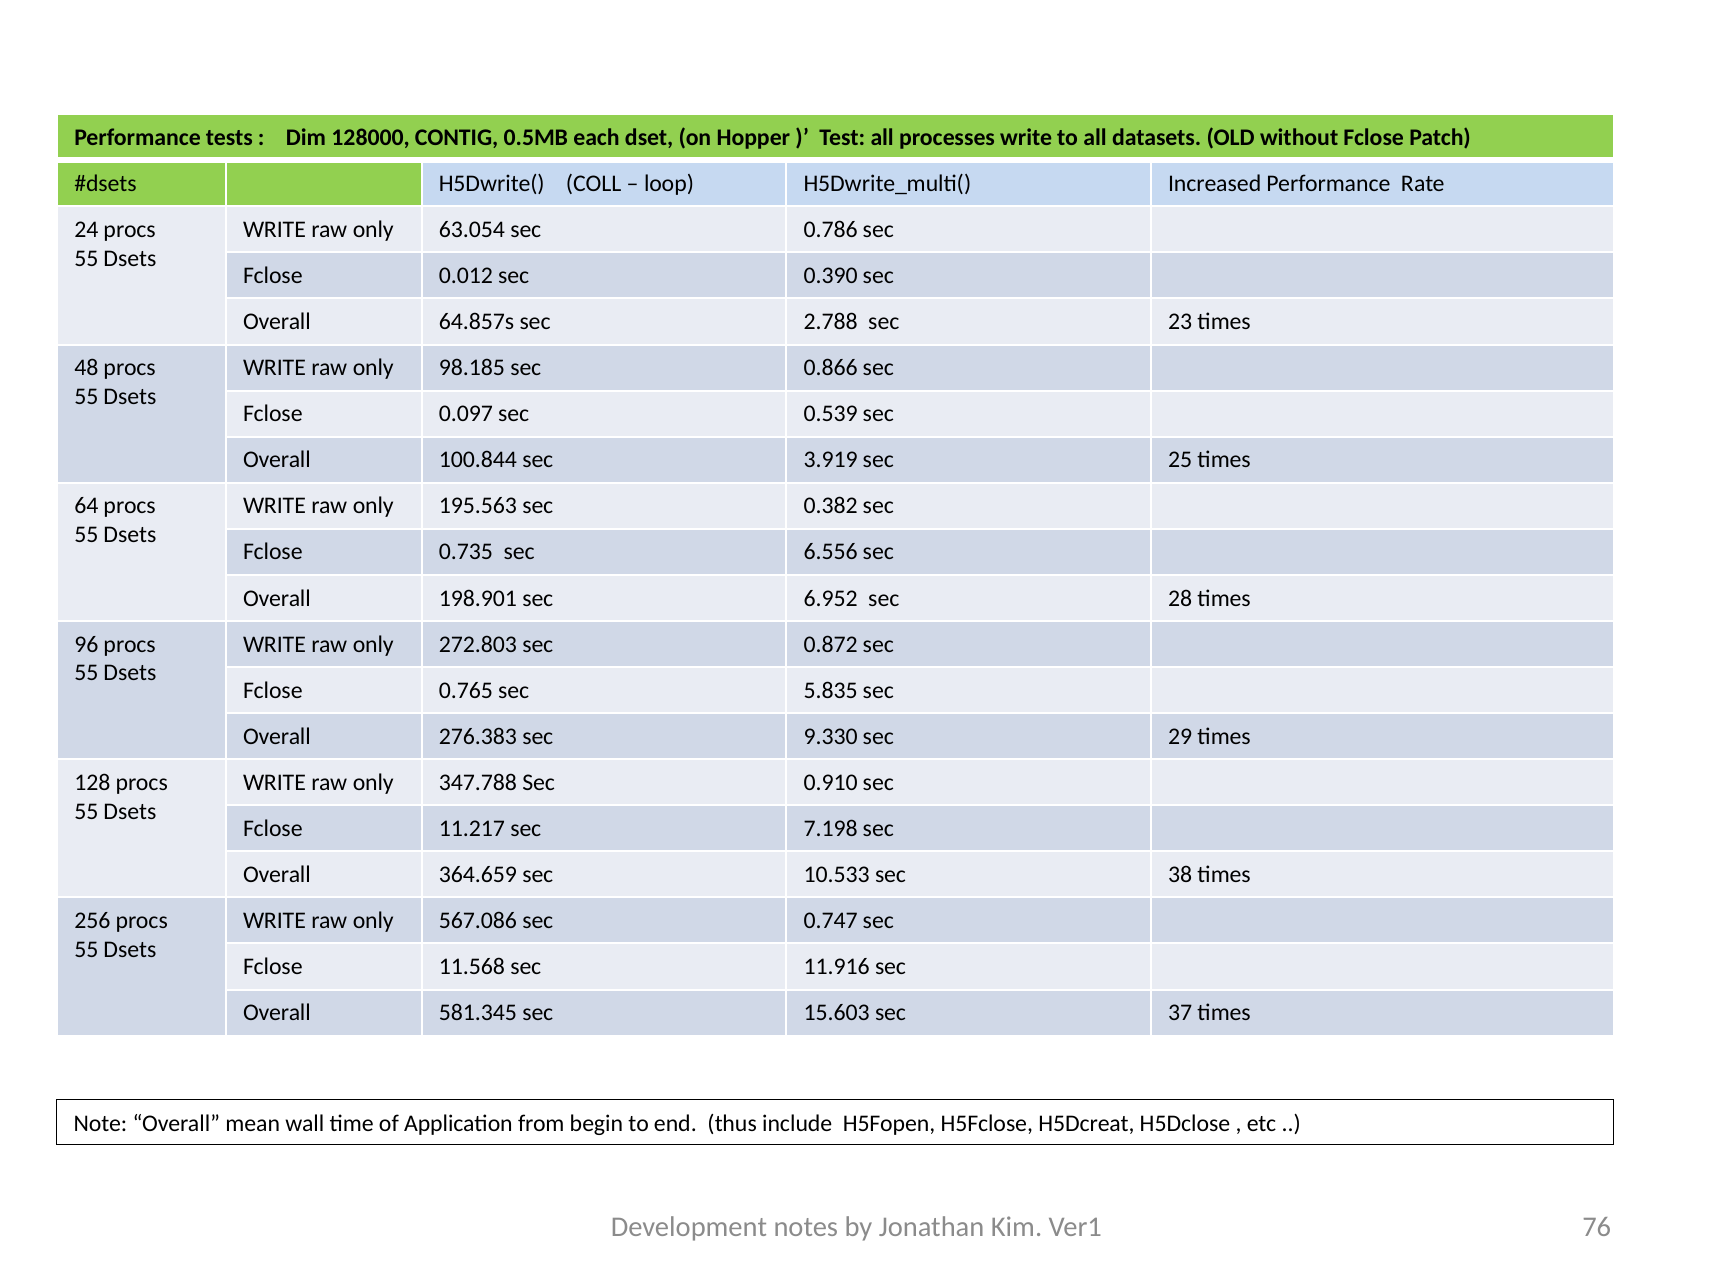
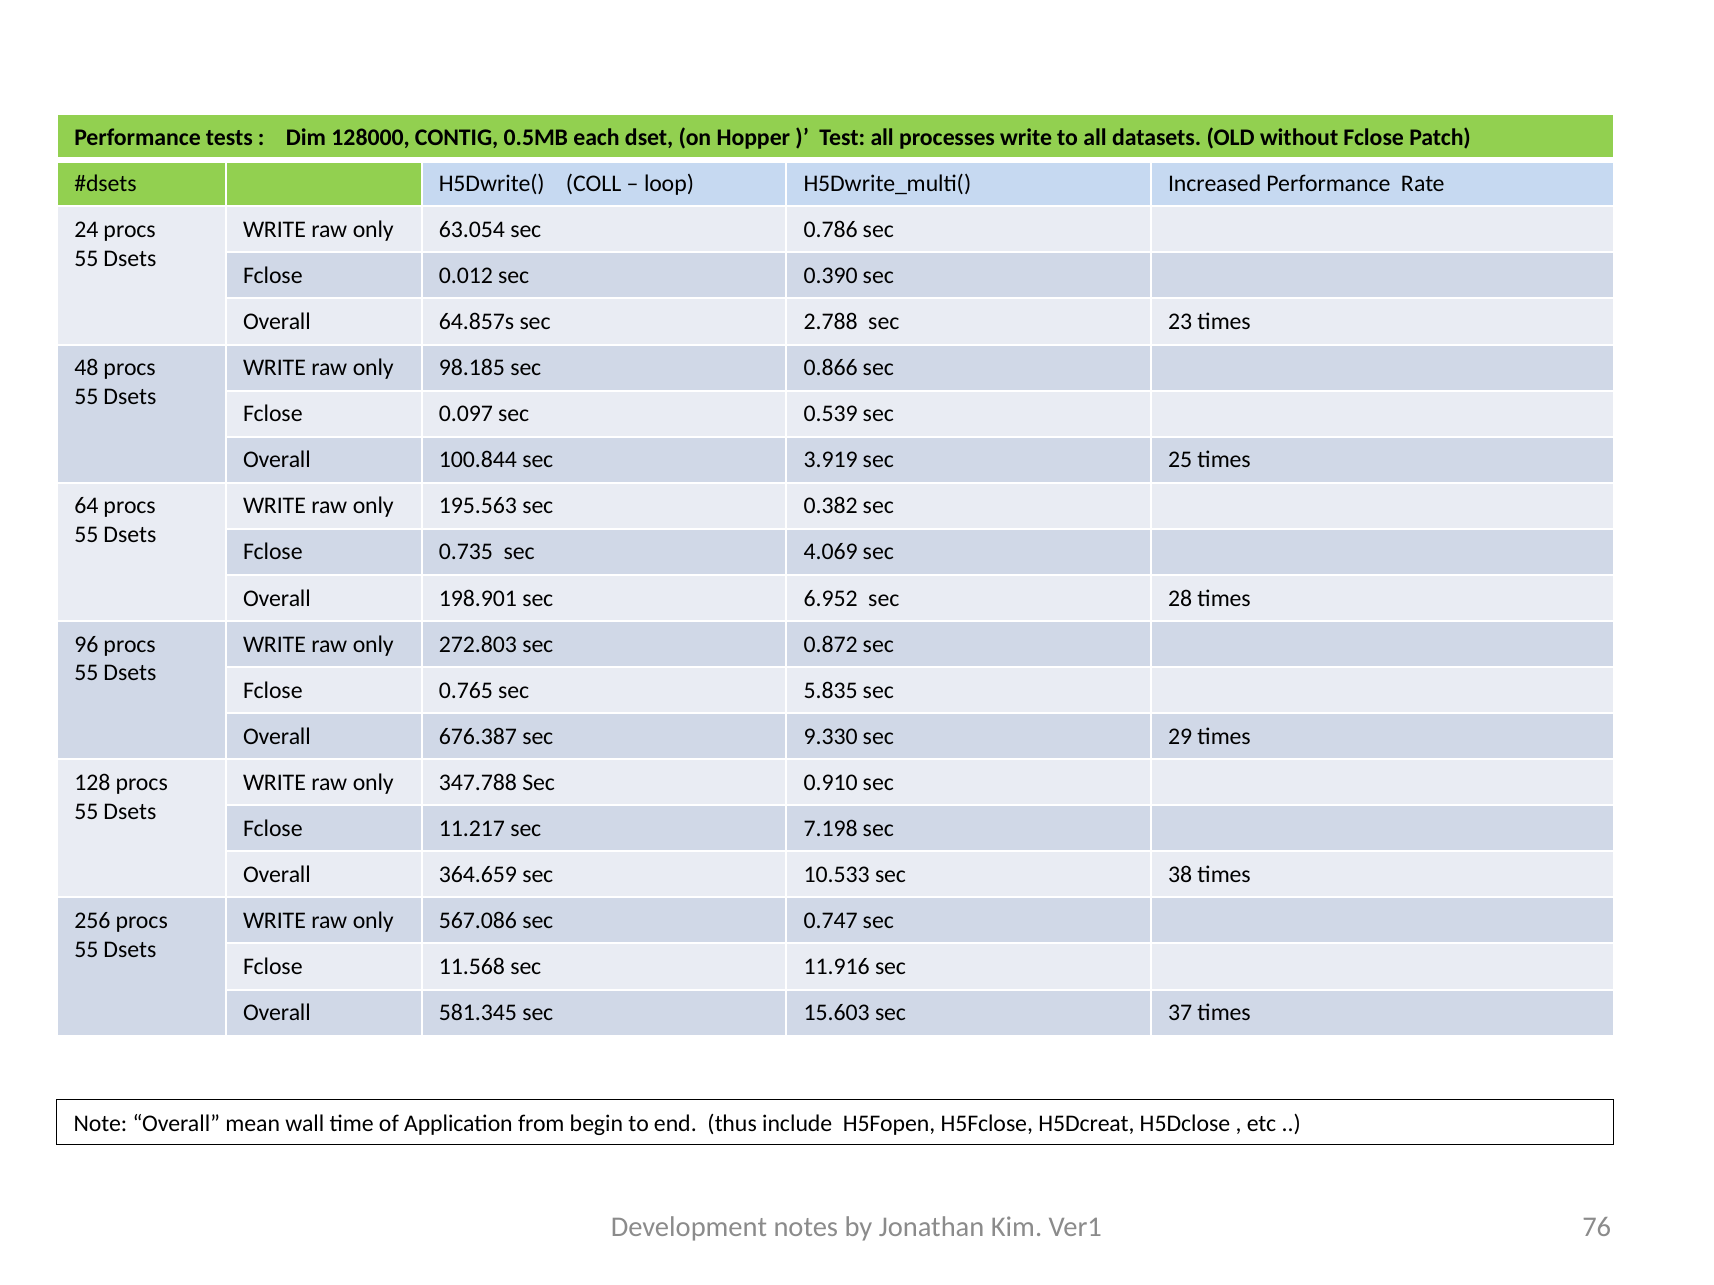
6.556: 6.556 -> 4.069
276.383: 276.383 -> 676.387
